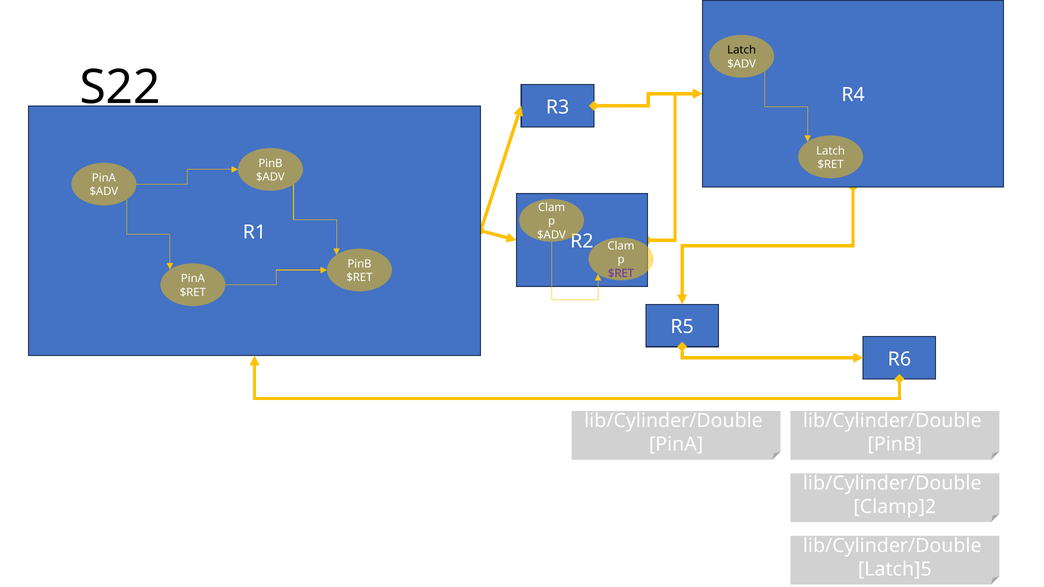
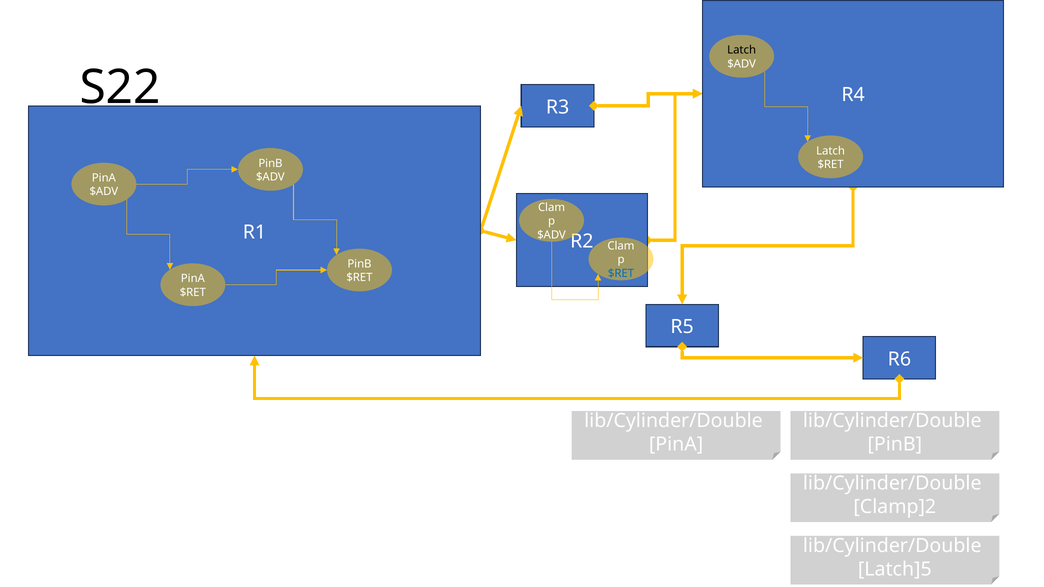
$RET at (621, 274) colour: purple -> blue
